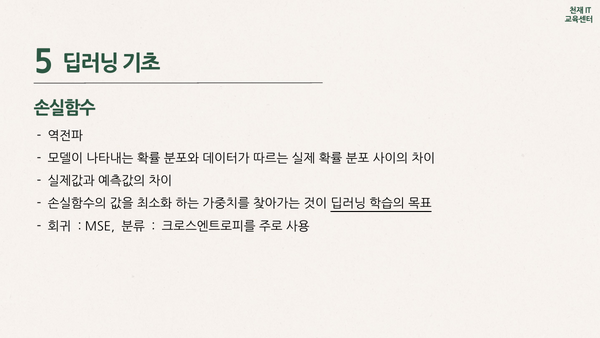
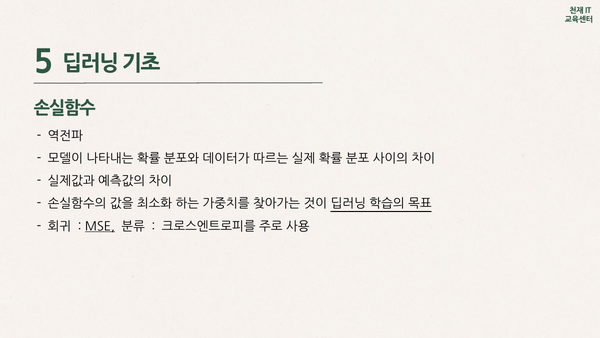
MSE underline: none -> present
